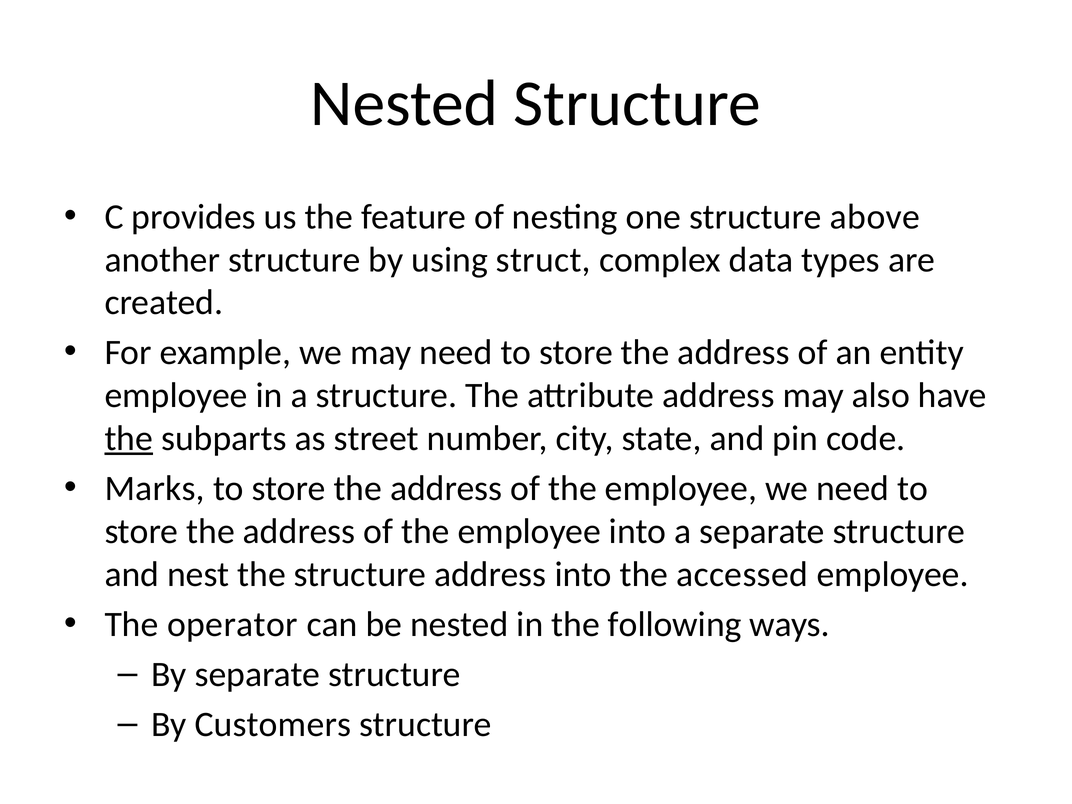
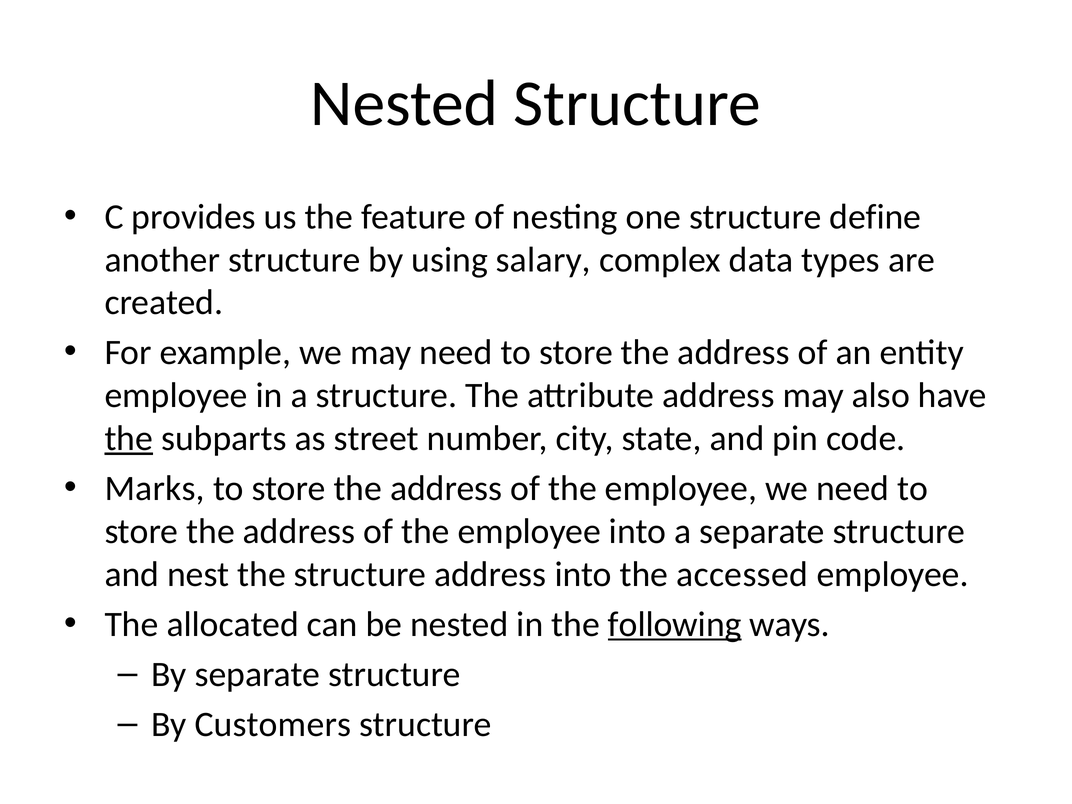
above: above -> define
struct: struct -> salary
operator: operator -> allocated
following underline: none -> present
